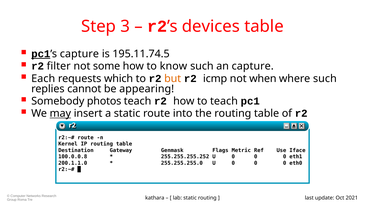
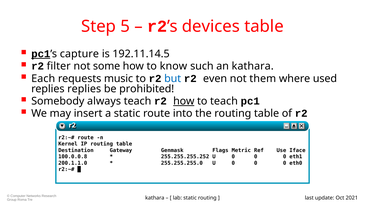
3: 3 -> 5
195.11.74.5: 195.11.74.5 -> 192.11.14.5
an capture: capture -> kathara
which: which -> music
but colour: orange -> blue
icmp: icmp -> even
when: when -> them
where such: such -> used
replies cannot: cannot -> replies
appearing: appearing -> prohibited
photos: photos -> always
how at (184, 101) underline: none -> present
may underline: present -> none
